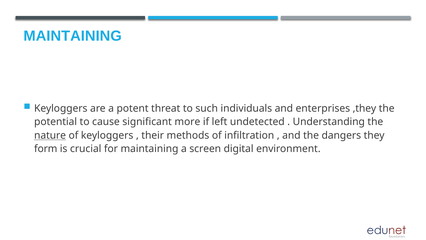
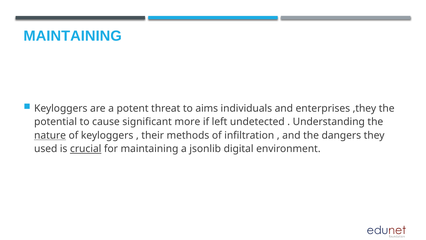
such: such -> aims
form: form -> used
crucial underline: none -> present
screen: screen -> jsonlib
